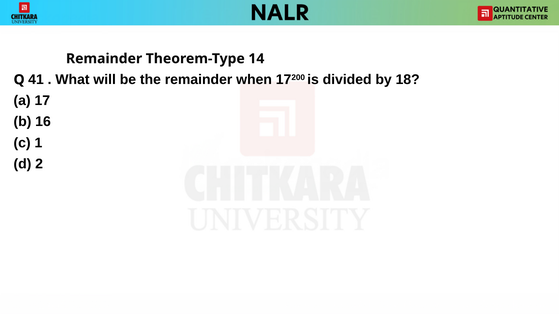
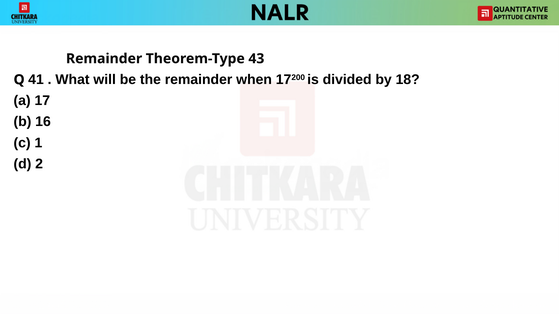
14: 14 -> 43
